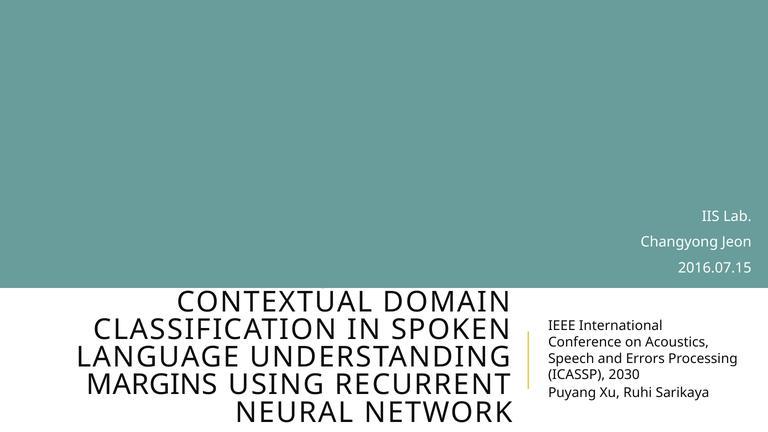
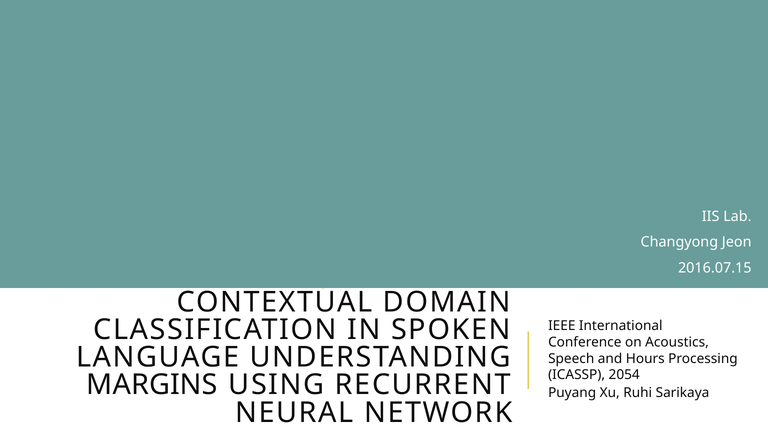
Errors: Errors -> Hours
2030: 2030 -> 2054
